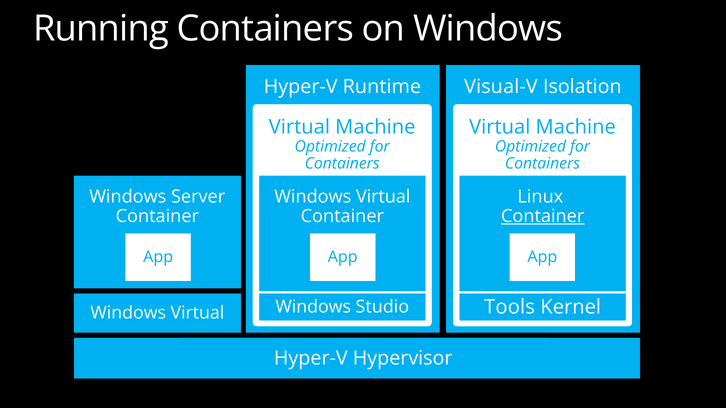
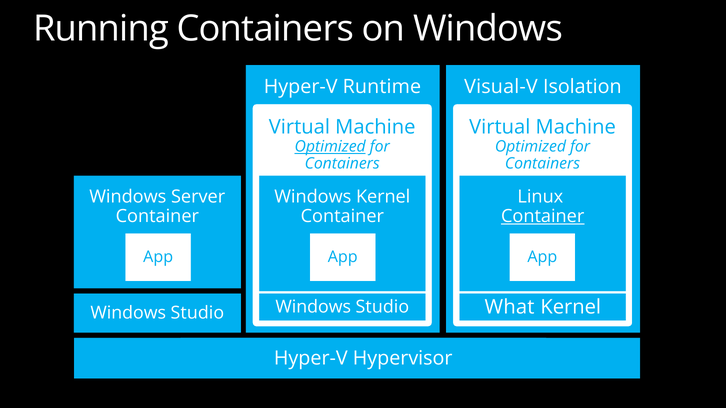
Optimized at (330, 147) underline: none -> present
Virtual at (383, 197): Virtual -> Kernel
Tools: Tools -> What
Virtual at (197, 313): Virtual -> Studio
